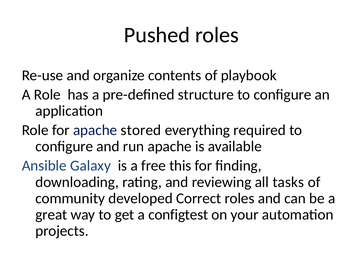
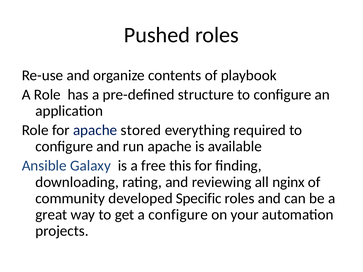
tasks: tasks -> nginx
Correct: Correct -> Specific
a configtest: configtest -> configure
